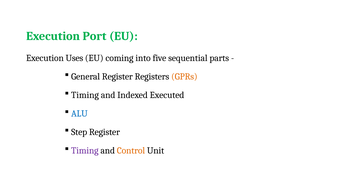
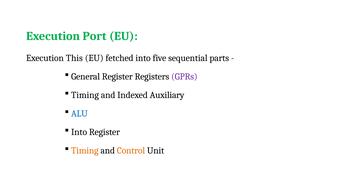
Uses: Uses -> This
coming: coming -> fetched
GPRs colour: orange -> purple
Executed: Executed -> Auxiliary
Step at (79, 132): Step -> Into
Timing at (85, 151) colour: purple -> orange
